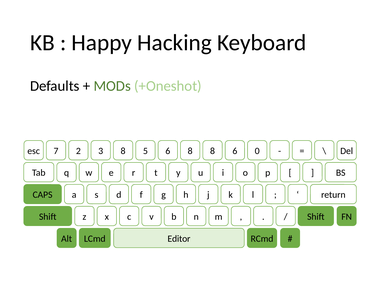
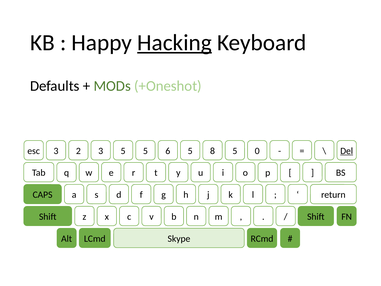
Hacking underline: none -> present
esc 7: 7 -> 3
3 8: 8 -> 5
6 8: 8 -> 5
8 6: 6 -> 5
Del underline: none -> present
Editor: Editor -> Skype
